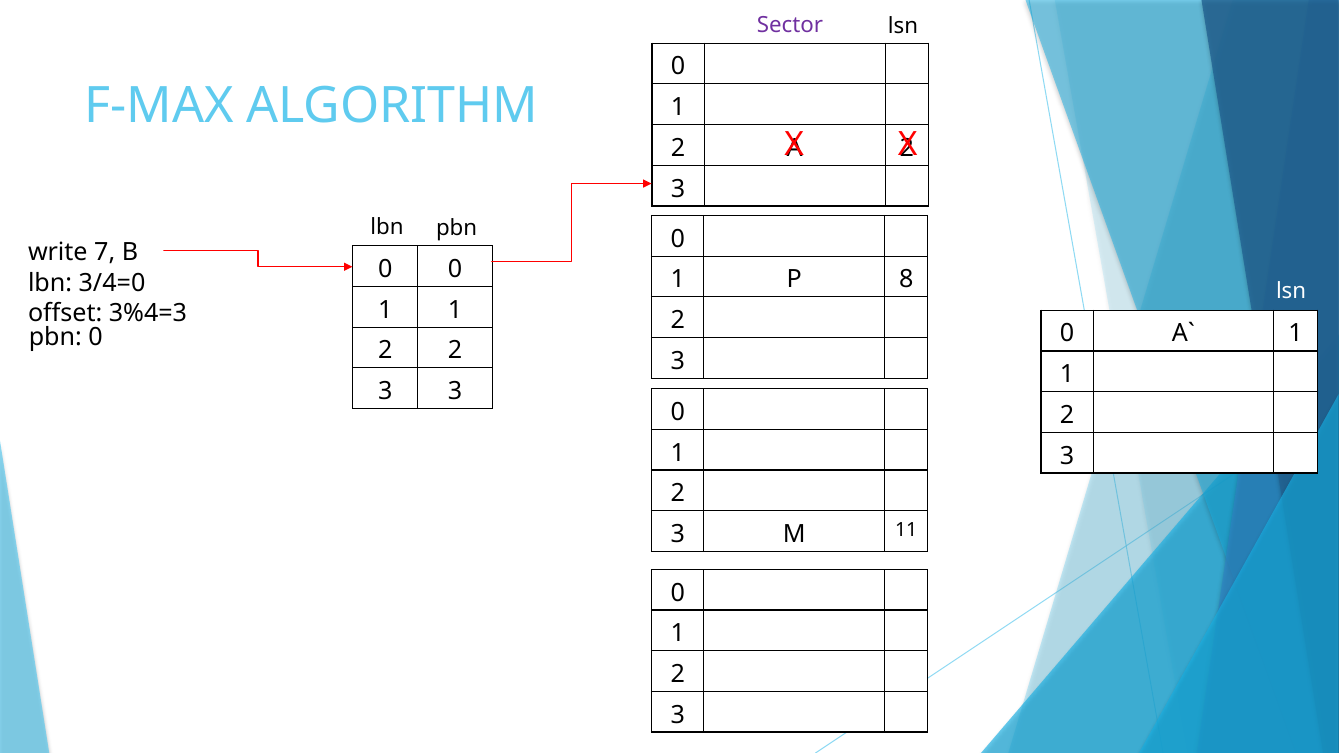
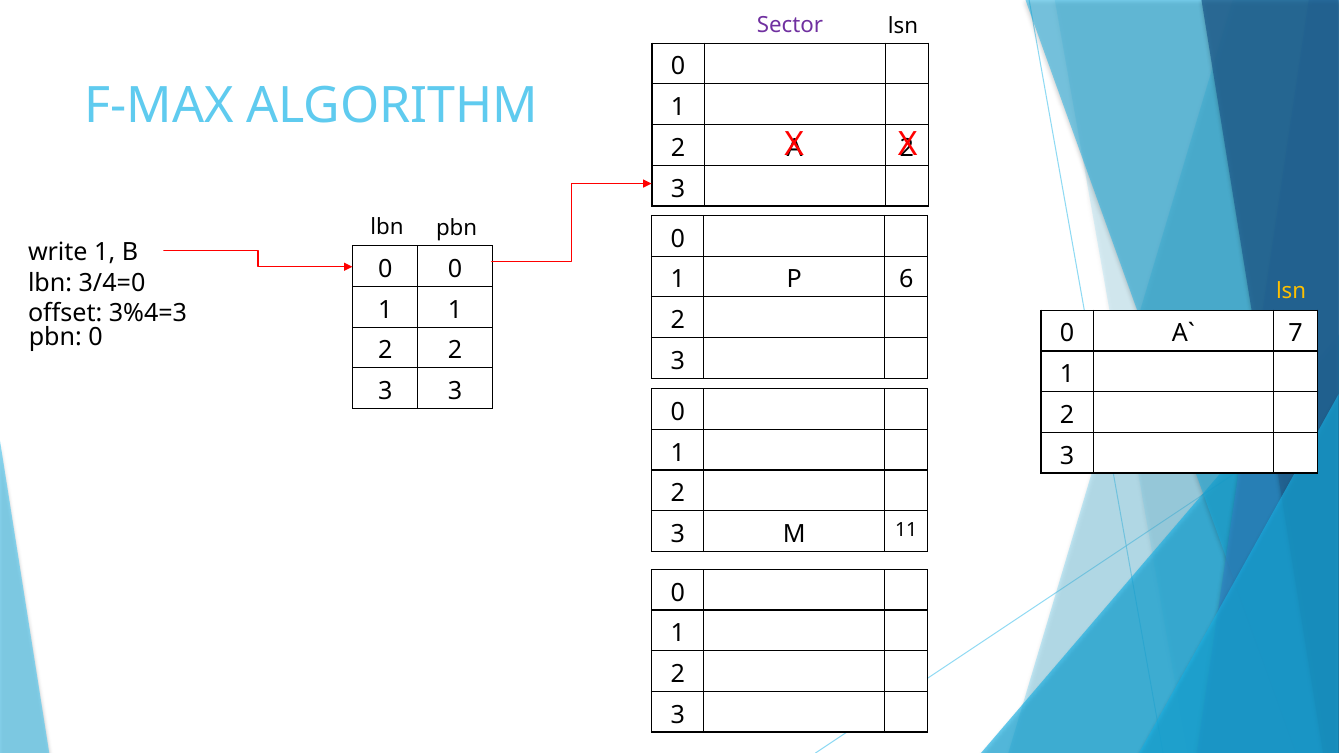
write 7: 7 -> 1
8: 8 -> 6
lsn at (1291, 291) colour: white -> yellow
1 at (1296, 334): 1 -> 7
